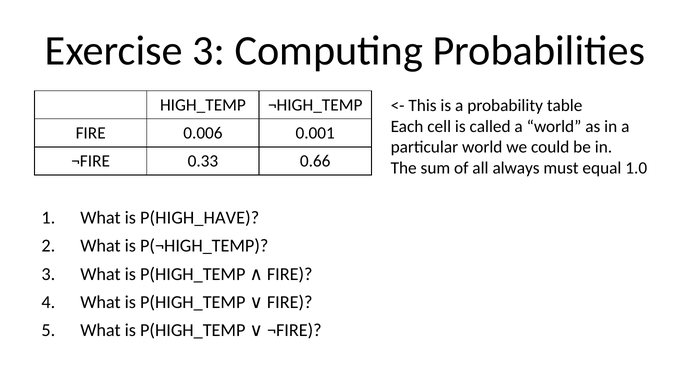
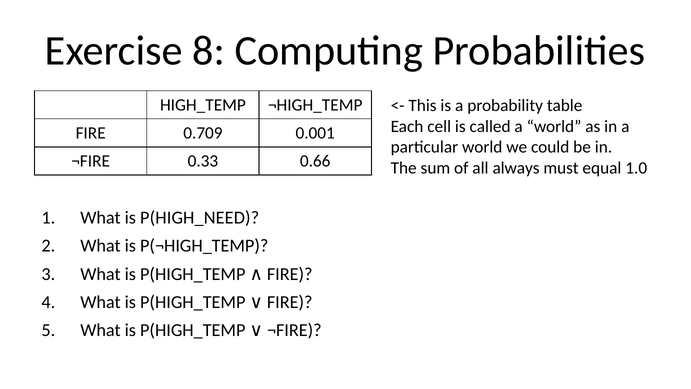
Exercise 3: 3 -> 8
0.006: 0.006 -> 0.709
P(HIGH_HAVE: P(HIGH_HAVE -> P(HIGH_NEED
